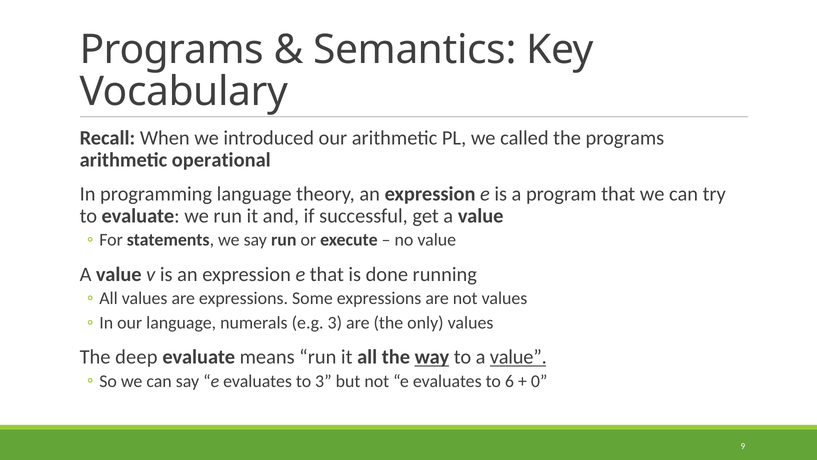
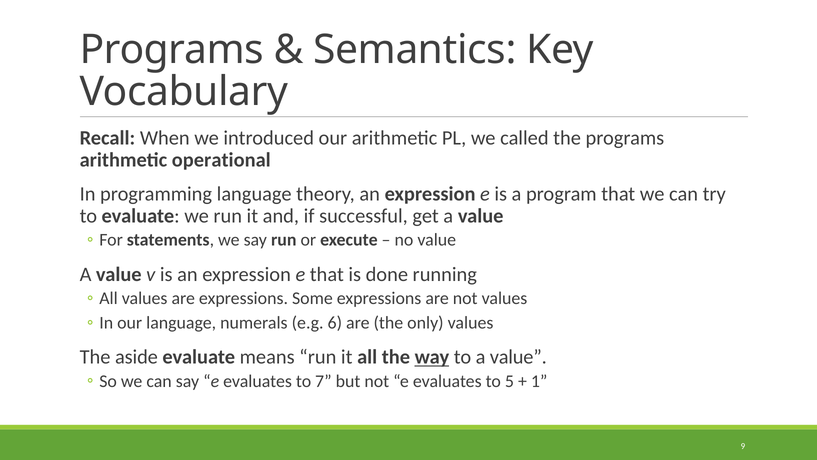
e.g 3: 3 -> 6
deep: deep -> aside
value at (518, 357) underline: present -> none
to 3: 3 -> 7
6: 6 -> 5
0: 0 -> 1
